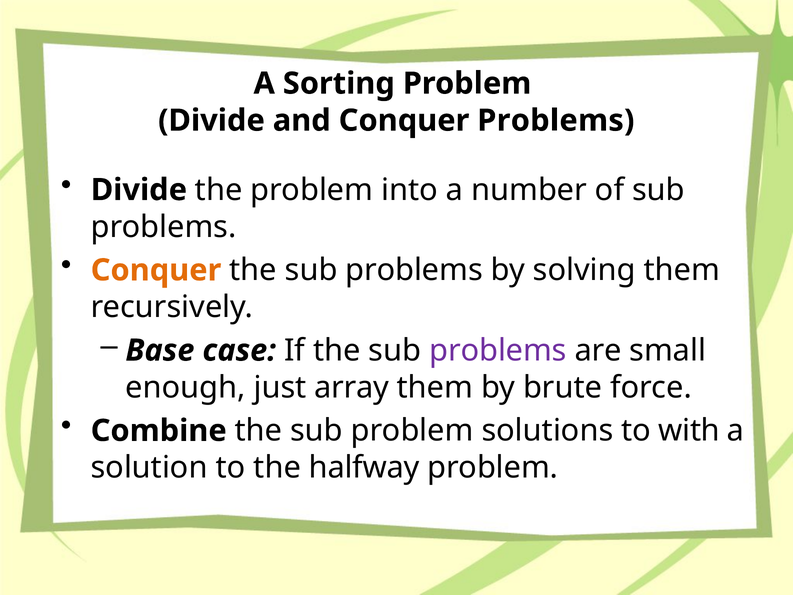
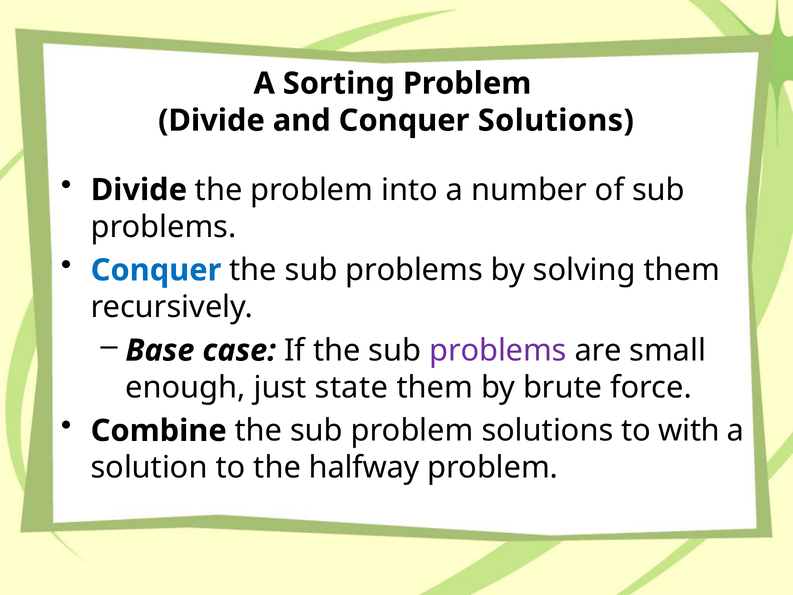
Conquer Problems: Problems -> Solutions
Conquer at (156, 270) colour: orange -> blue
array: array -> state
